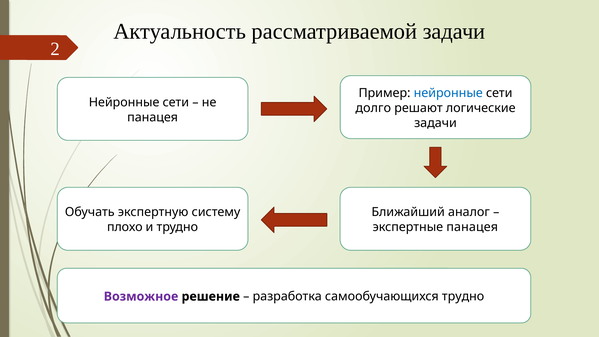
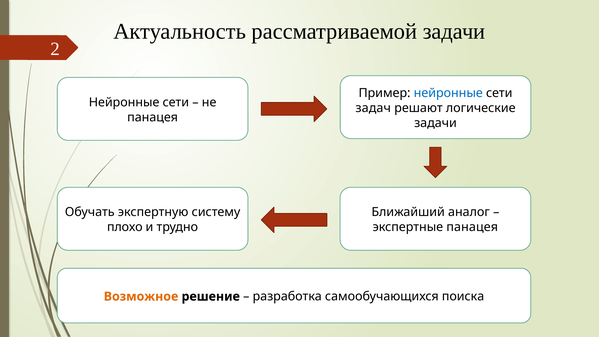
долго: долго -> задач
Возможное colour: purple -> orange
самообучающихся трудно: трудно -> поиска
